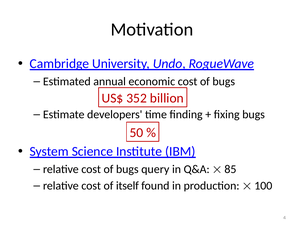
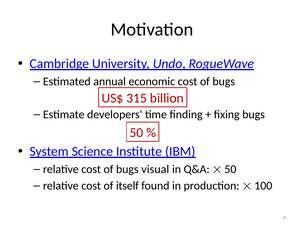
352: 352 -> 315
query: query -> visual
85 at (230, 169): 85 -> 50
